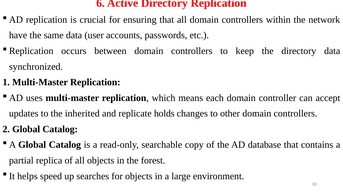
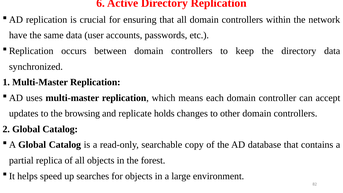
inherited: inherited -> browsing
